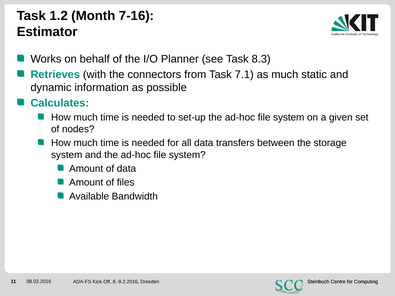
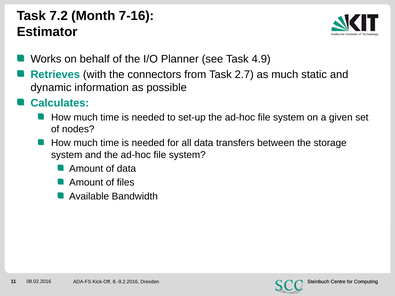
1.2: 1.2 -> 7.2
8.3: 8.3 -> 4.9
7.1: 7.1 -> 2.7
